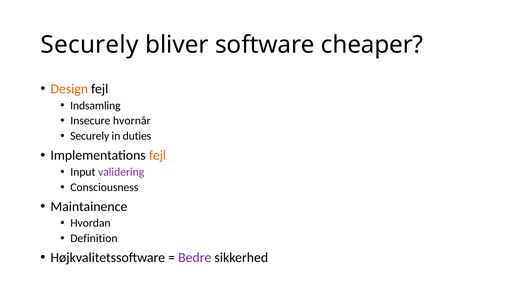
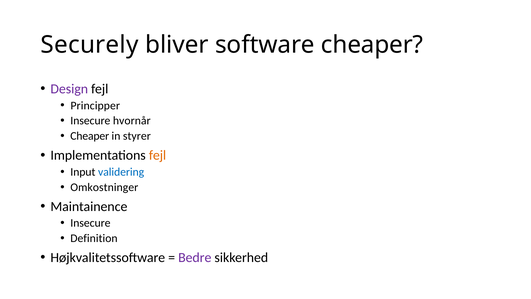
Design colour: orange -> purple
Indsamling: Indsamling -> Principper
Securely at (90, 136): Securely -> Cheaper
duties: duties -> styrer
validering colour: purple -> blue
Consciousness: Consciousness -> Omkostninger
Hvordan at (90, 223): Hvordan -> Insecure
